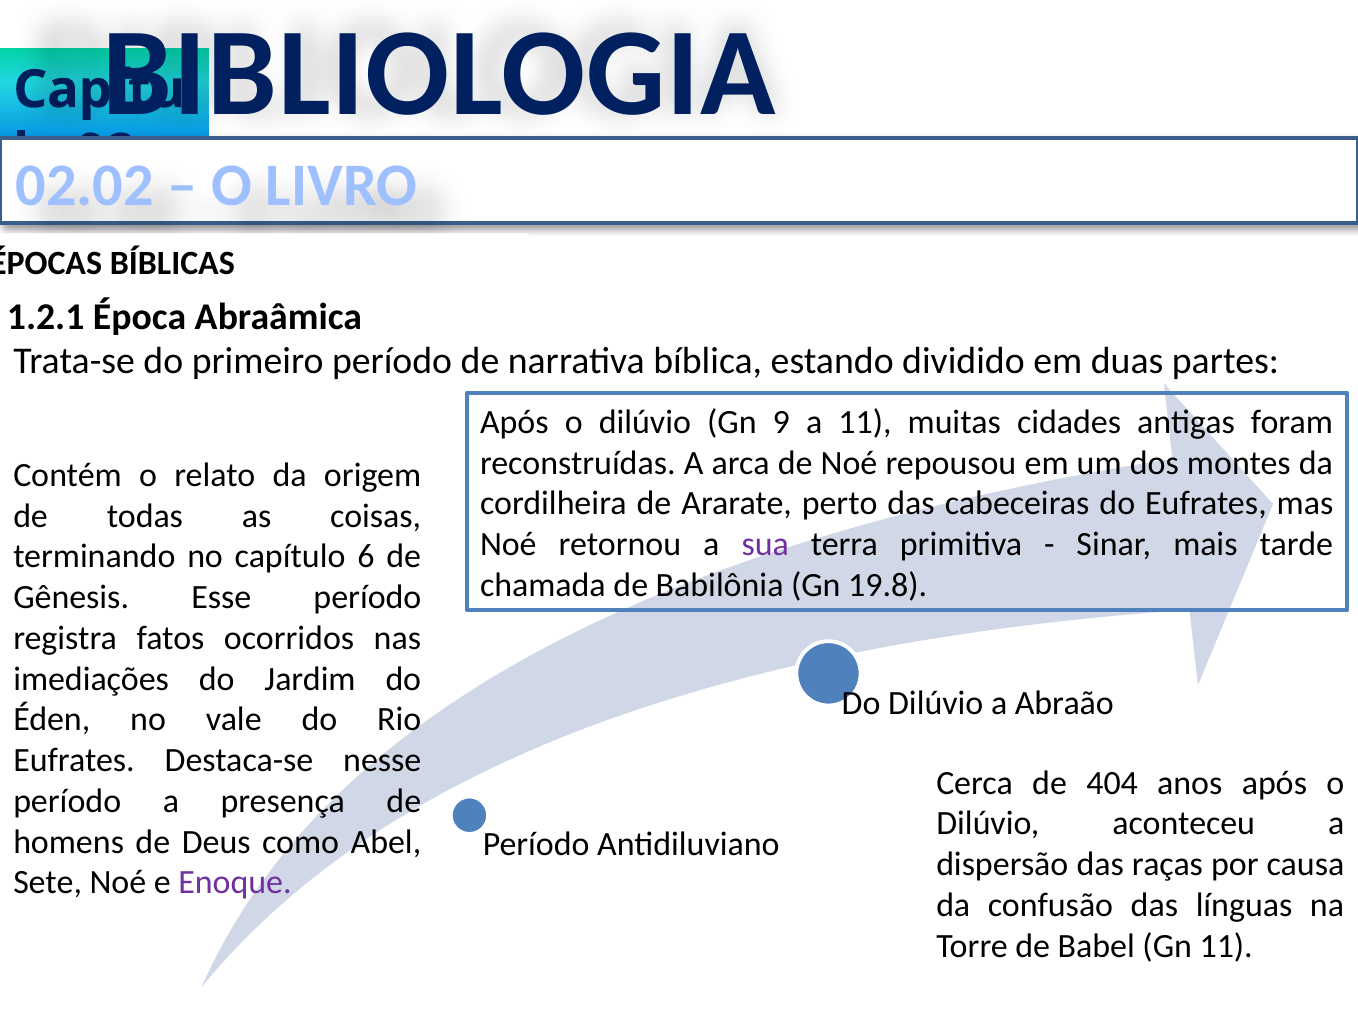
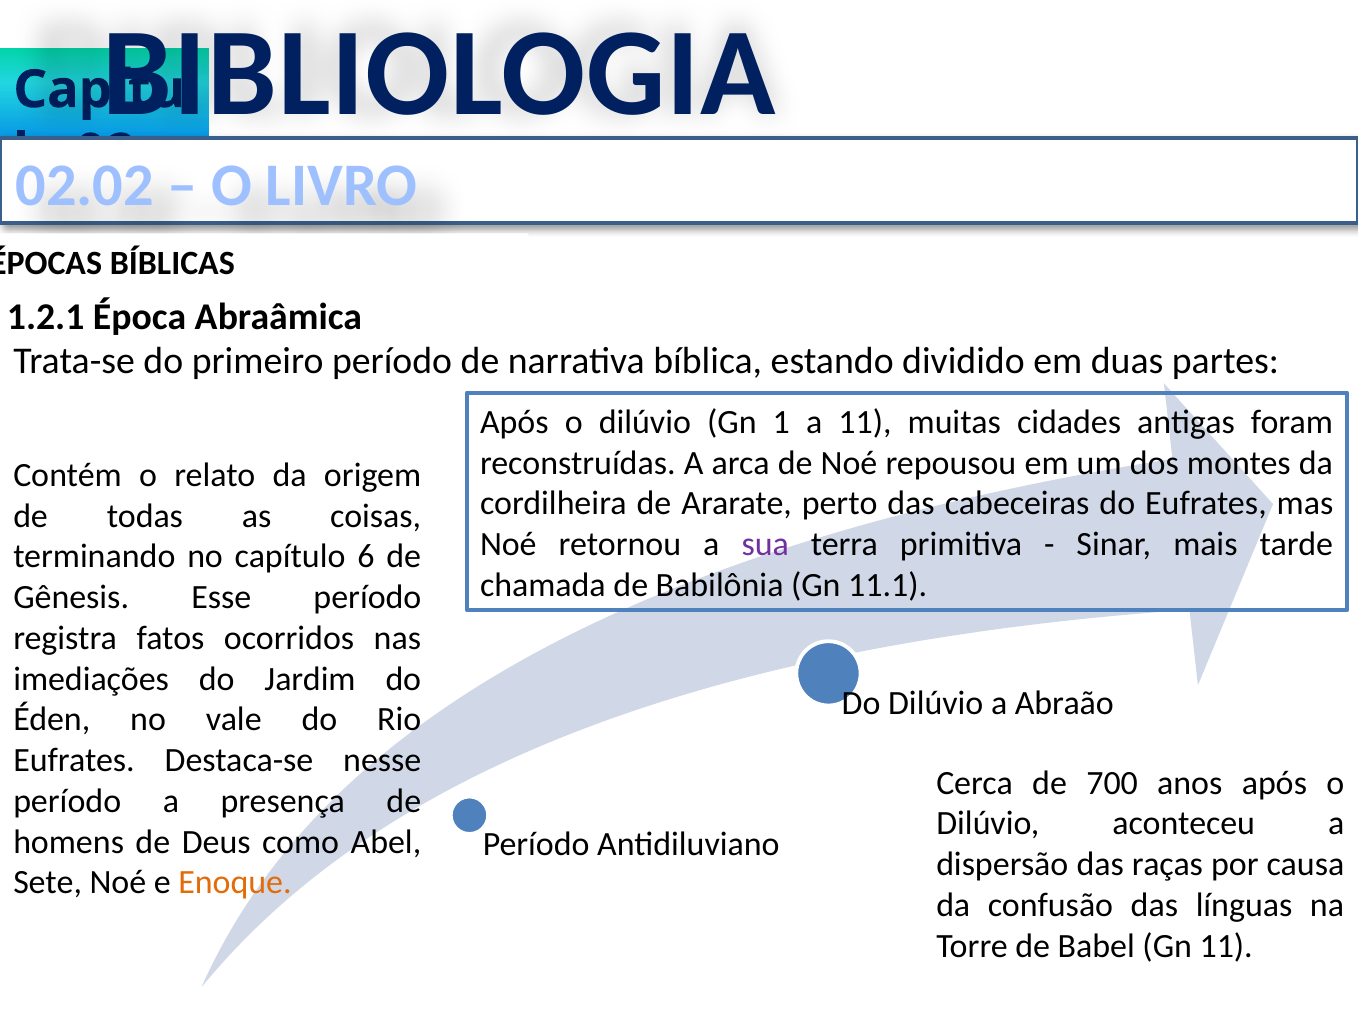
9: 9 -> 1
19.8: 19.8 -> 11.1
404: 404 -> 700
Enoque colour: purple -> orange
